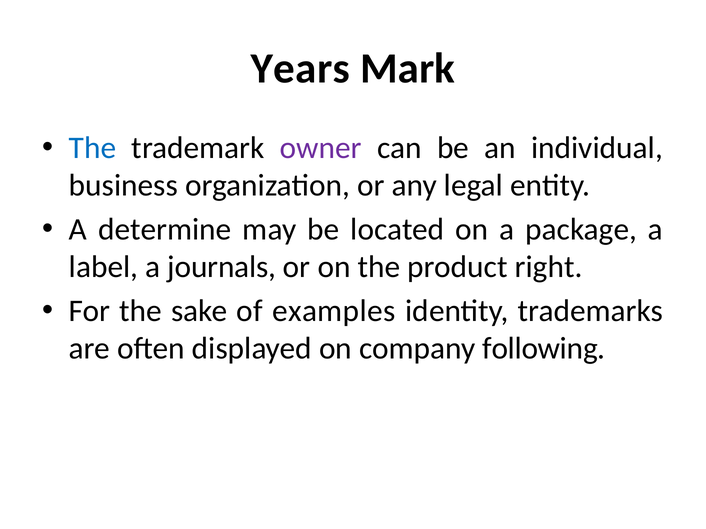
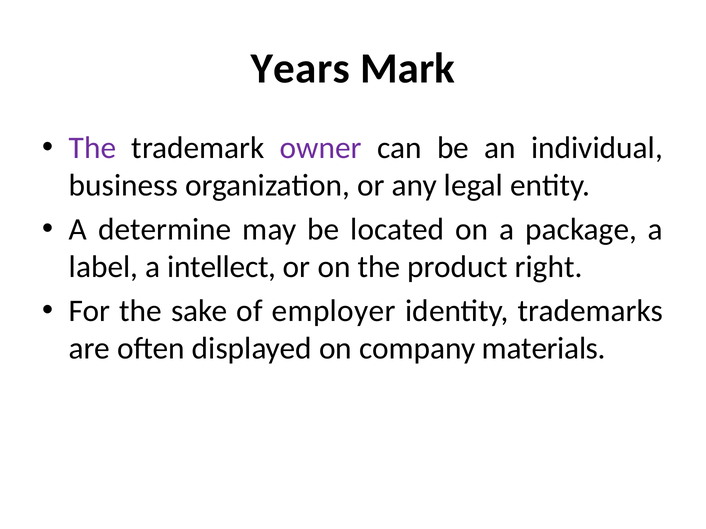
The at (93, 148) colour: blue -> purple
journals: journals -> intellect
examples: examples -> employer
following: following -> materials
